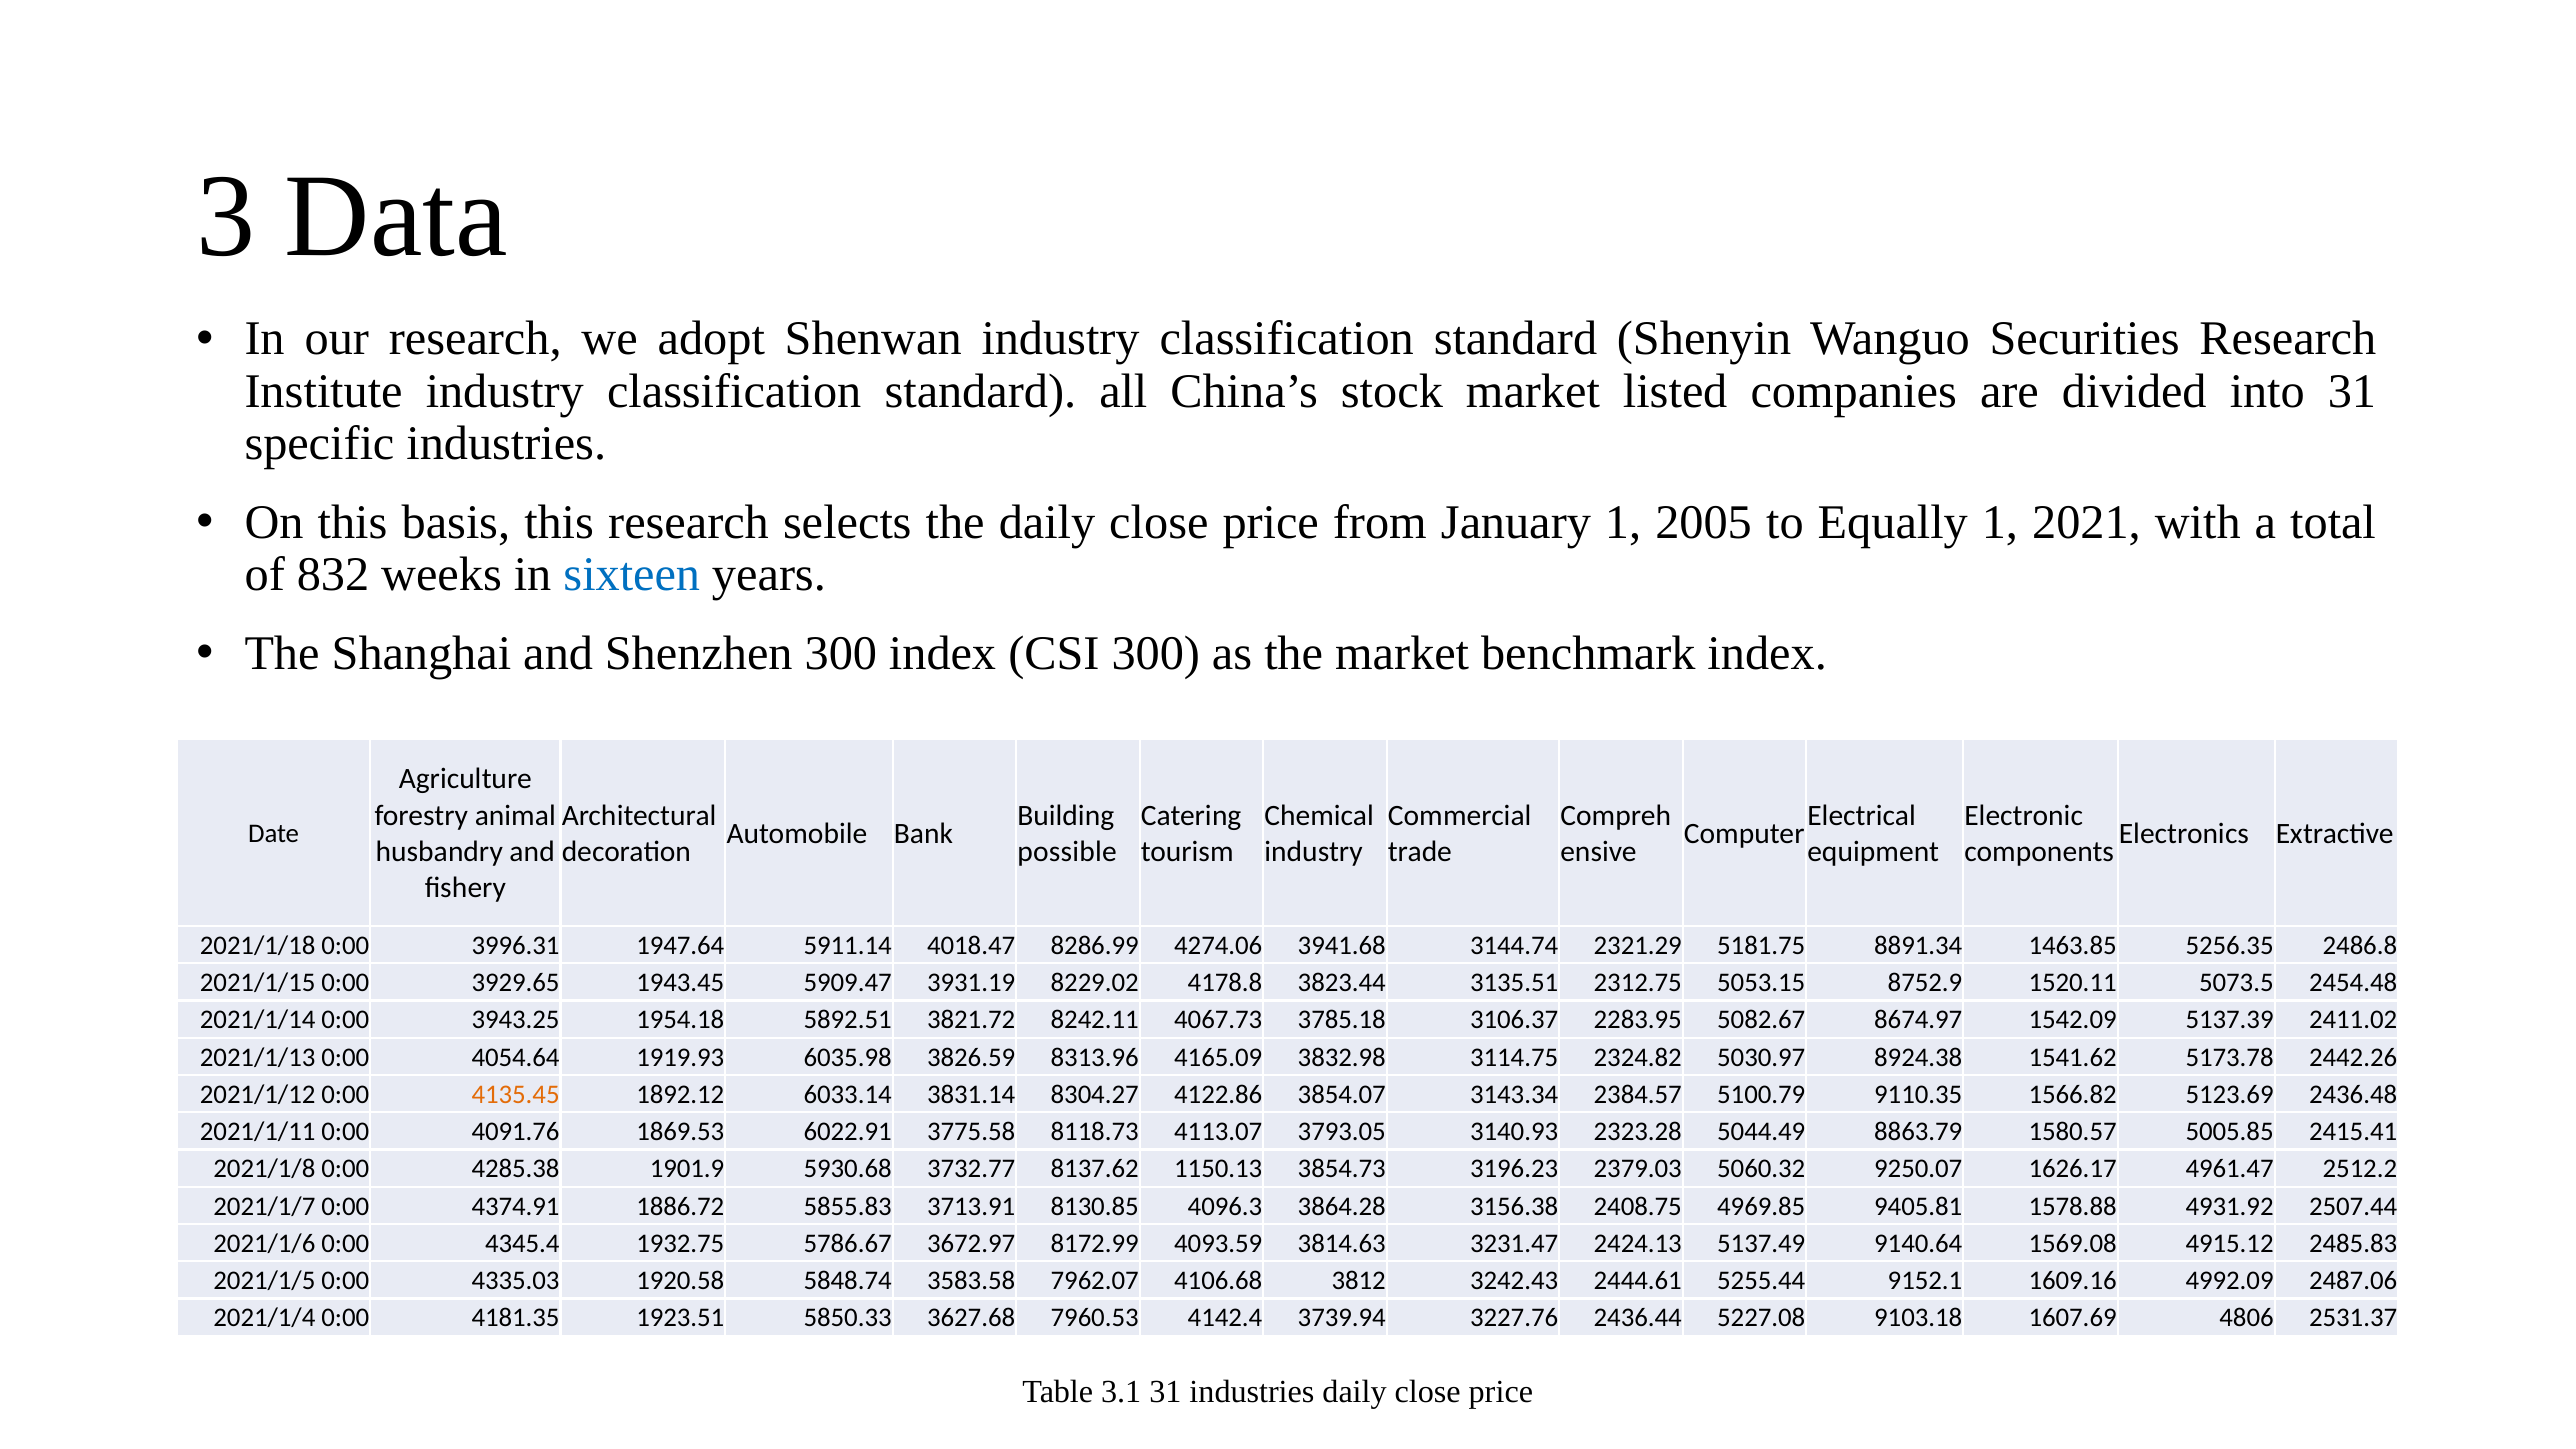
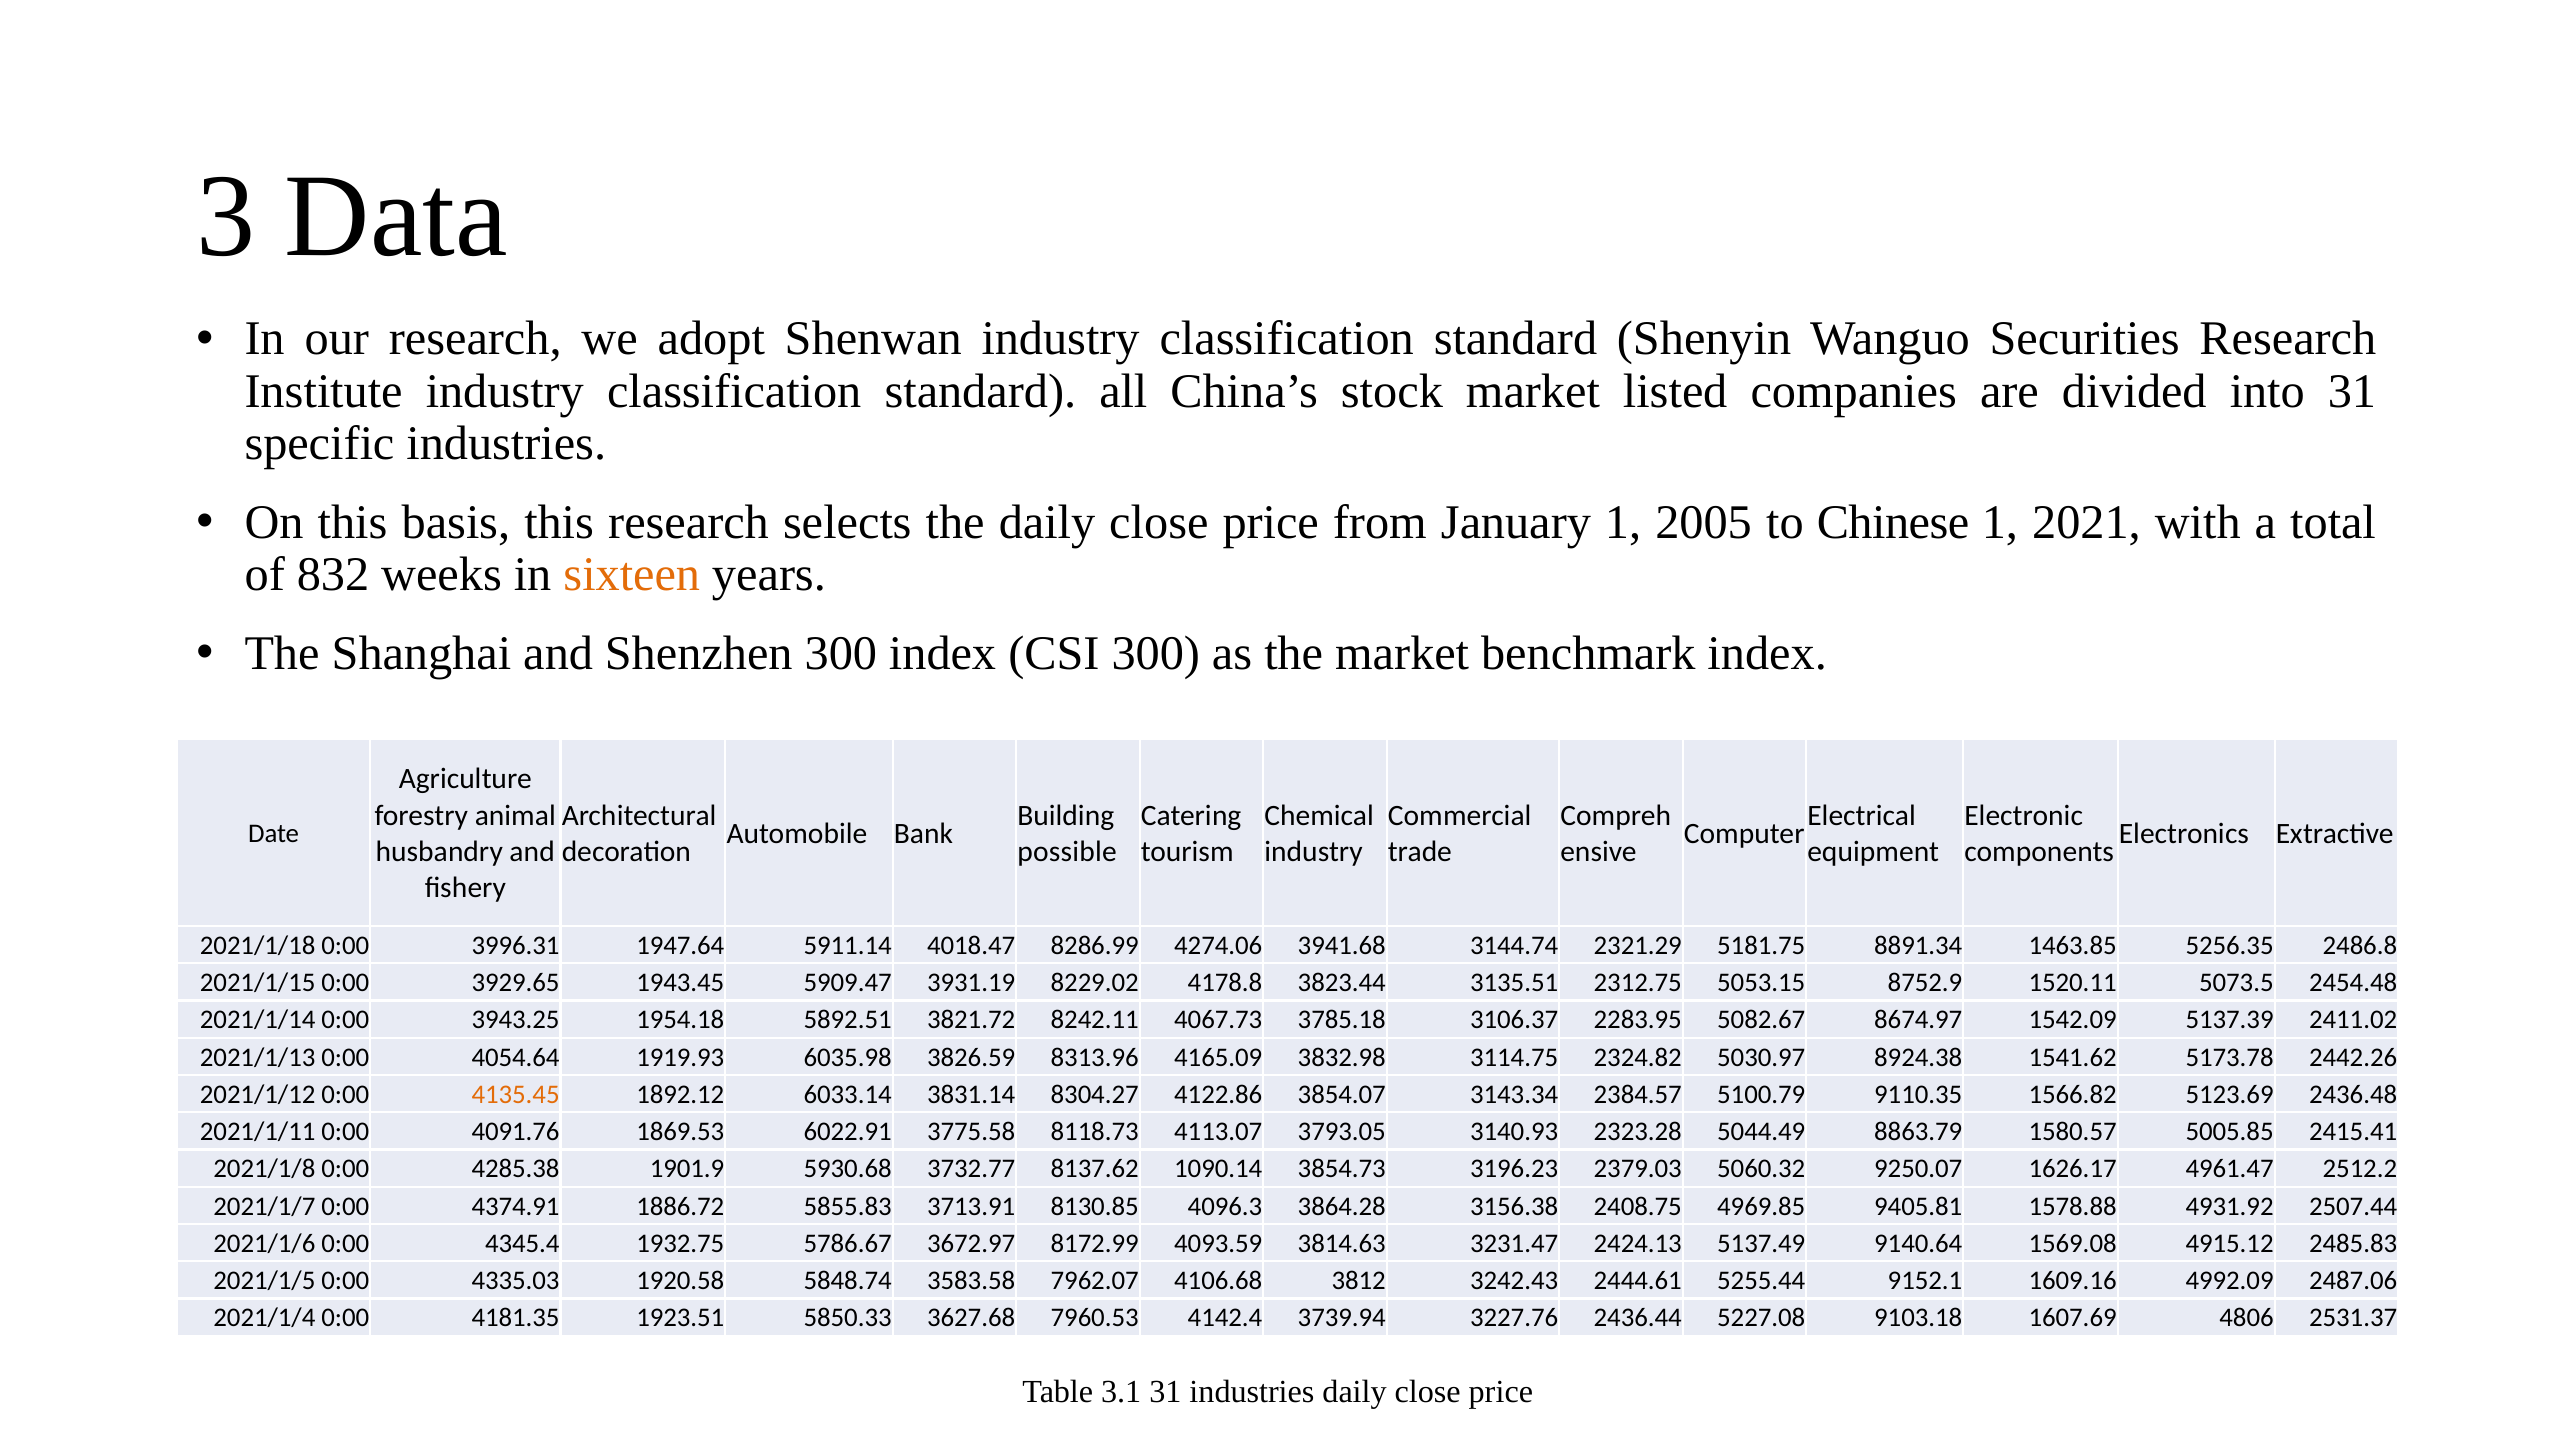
Equally: Equally -> Chinese
sixteen colour: blue -> orange
1150.13: 1150.13 -> 1090.14
